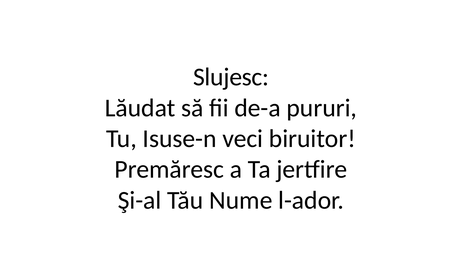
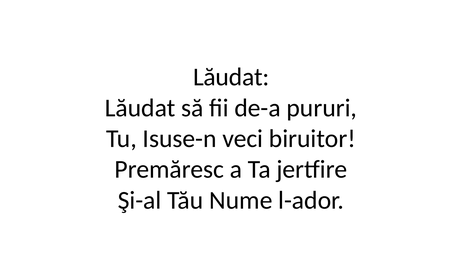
Slujesc at (231, 77): Slujesc -> Lăudat
